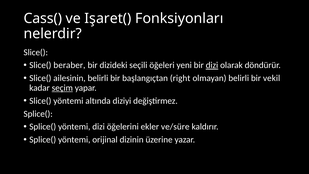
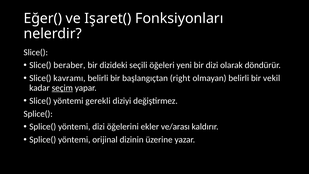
Cass(: Cass( -> Eğer(
dizi at (212, 65) underline: present -> none
ailesinin: ailesinin -> kavramı
altında: altında -> gerekli
ve/süre: ve/süre -> ve/arası
